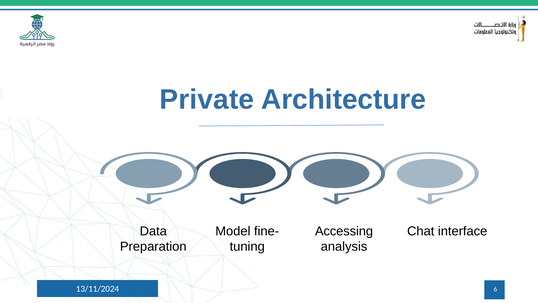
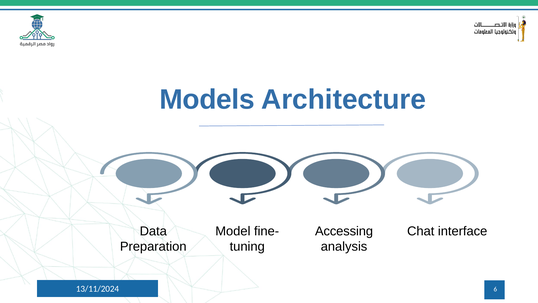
Private: Private -> Models
